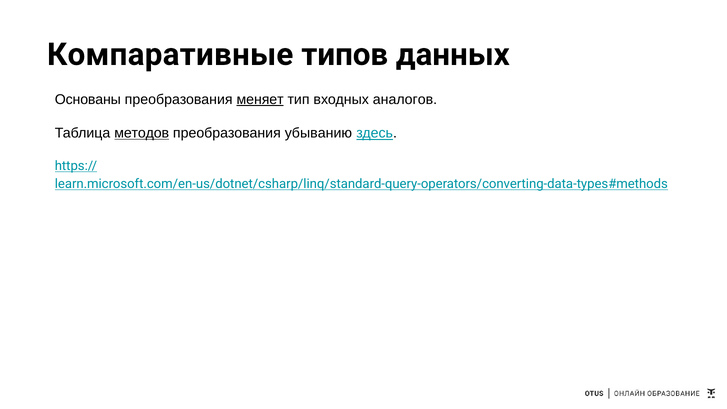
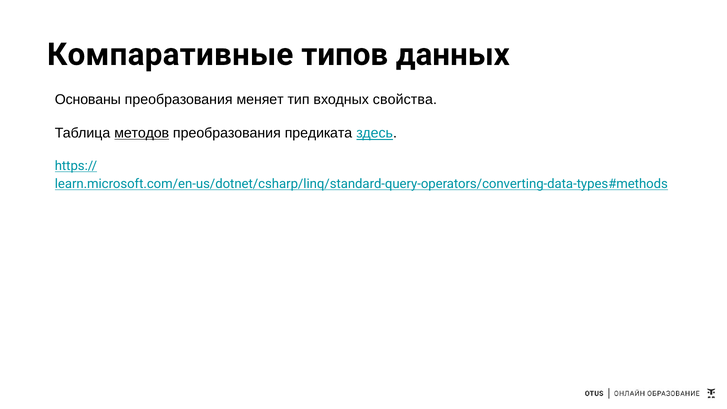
меняет underline: present -> none
аналогов: аналогов -> свойства
убыванию: убыванию -> предиката
